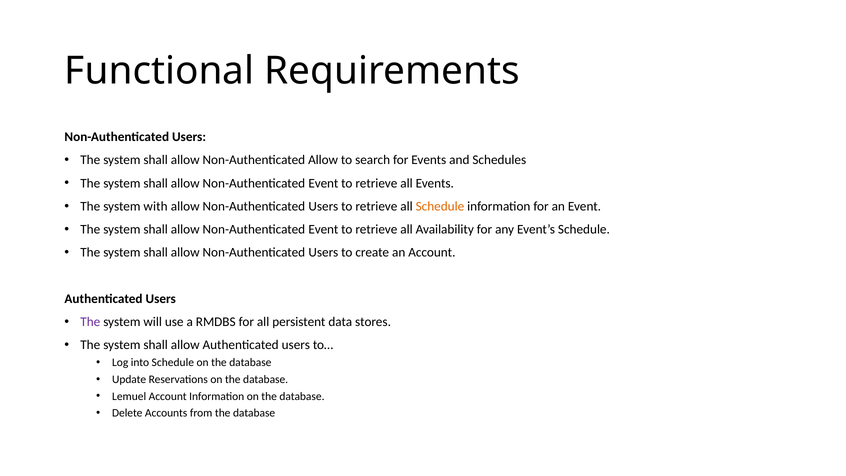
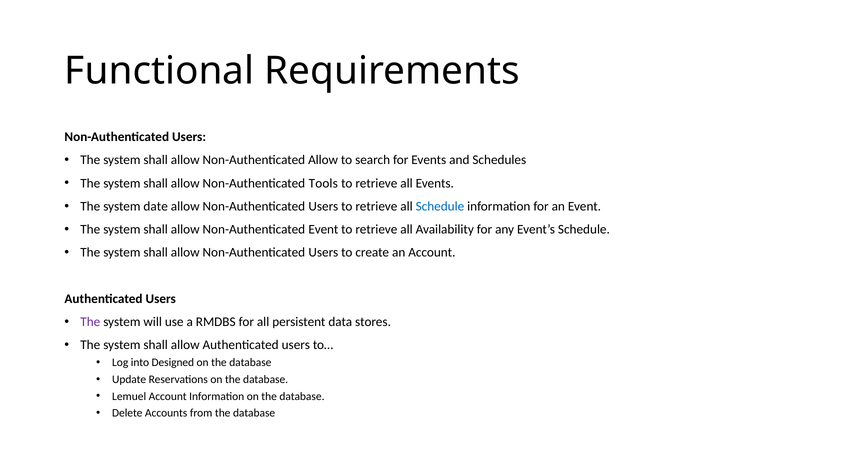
Event at (323, 183): Event -> Tools
with: with -> date
Schedule at (440, 206) colour: orange -> blue
into Schedule: Schedule -> Designed
